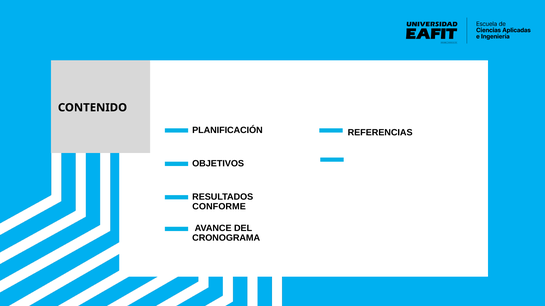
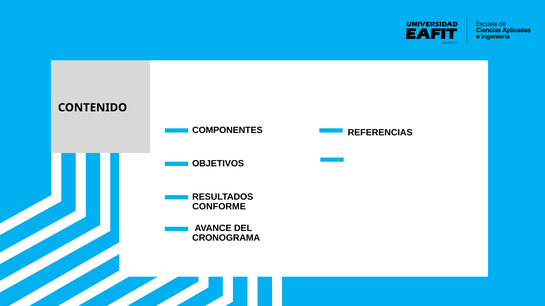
PLANIFICACIÓN: PLANIFICACIÓN -> COMPONENTES
